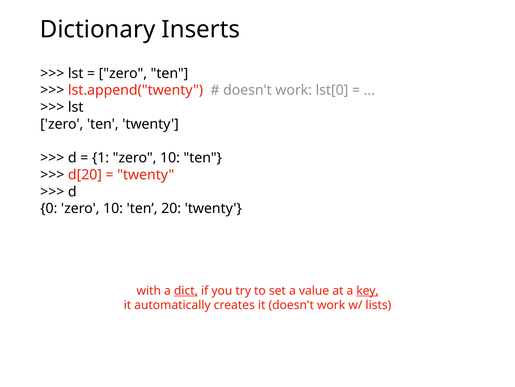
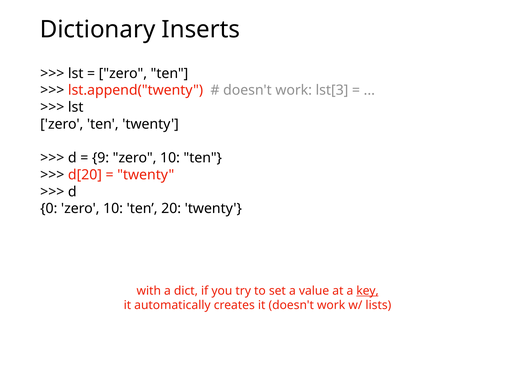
lst[0: lst[0 -> lst[3
1: 1 -> 9
dict underline: present -> none
